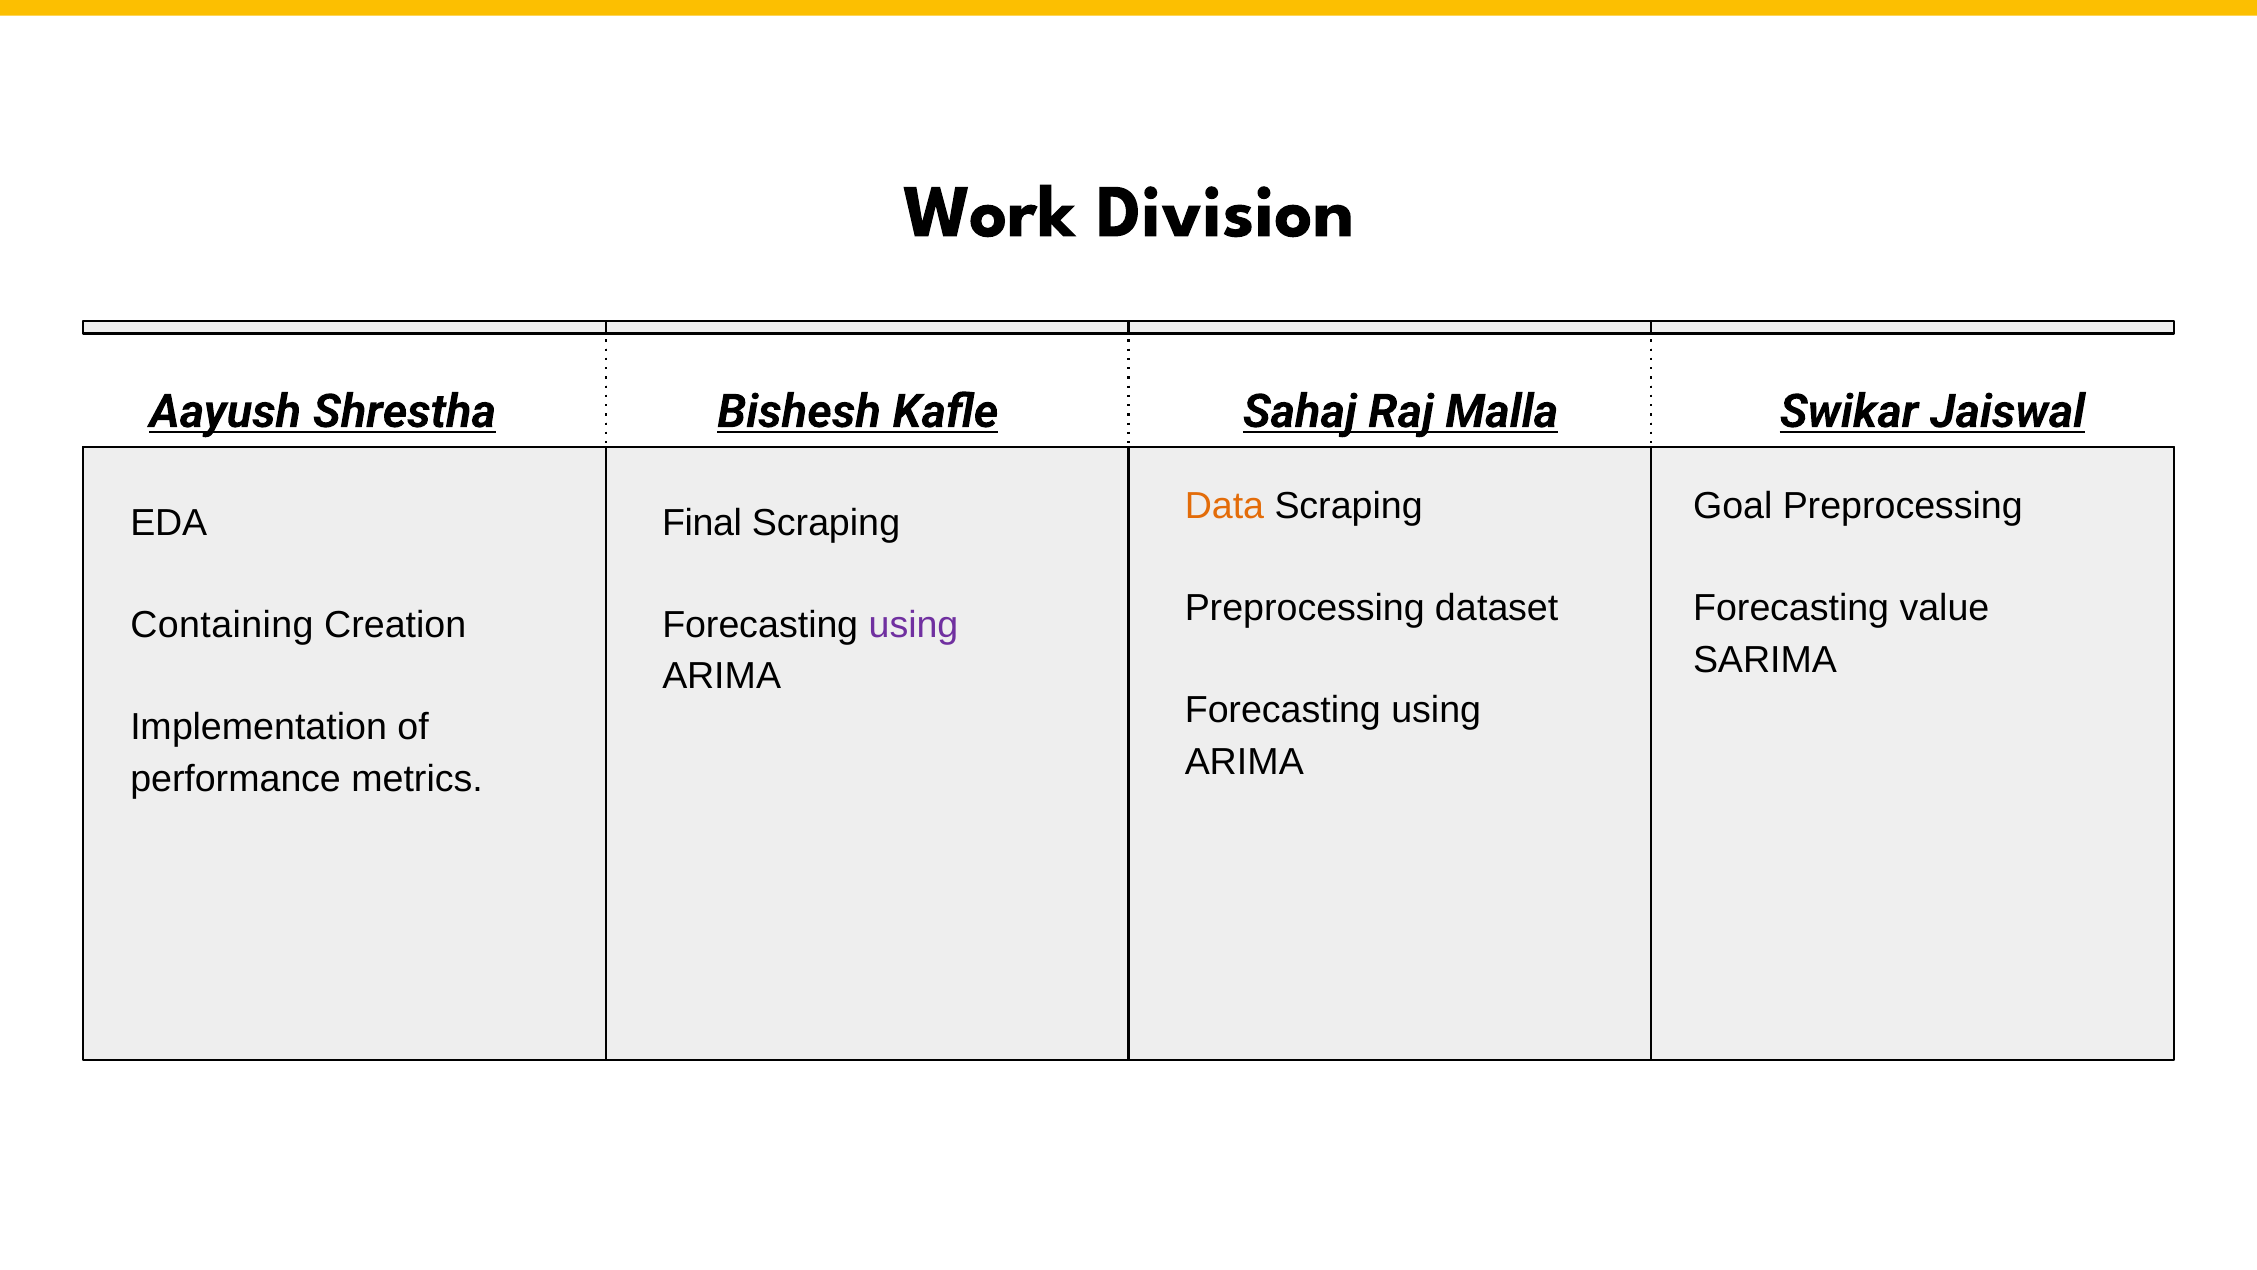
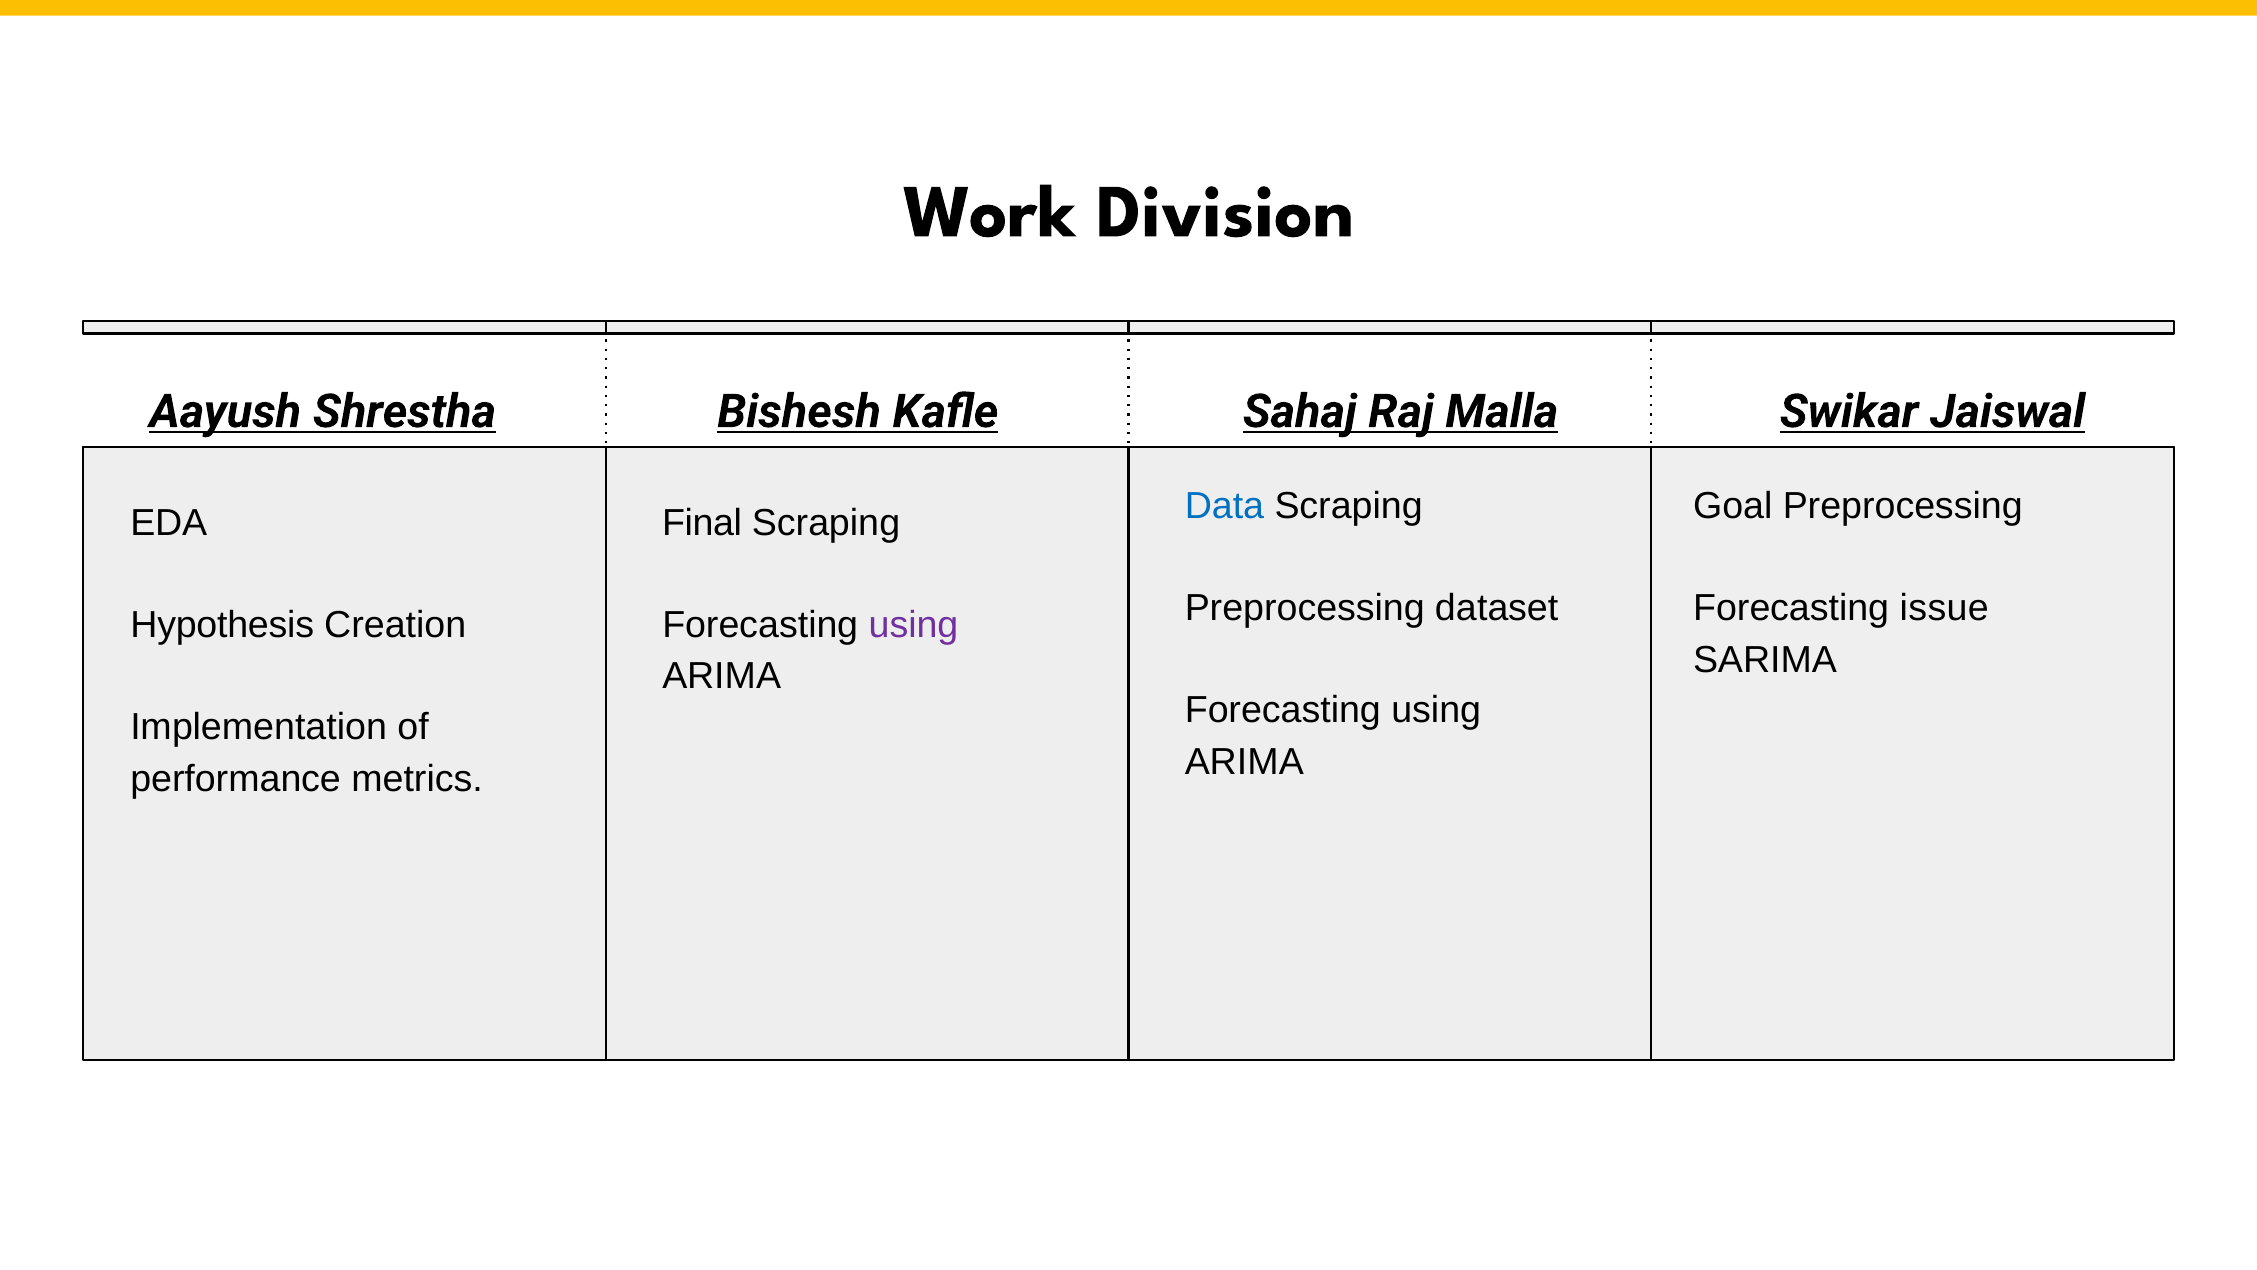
Data colour: orange -> blue
value: value -> issue
Containing: Containing -> Hypothesis
